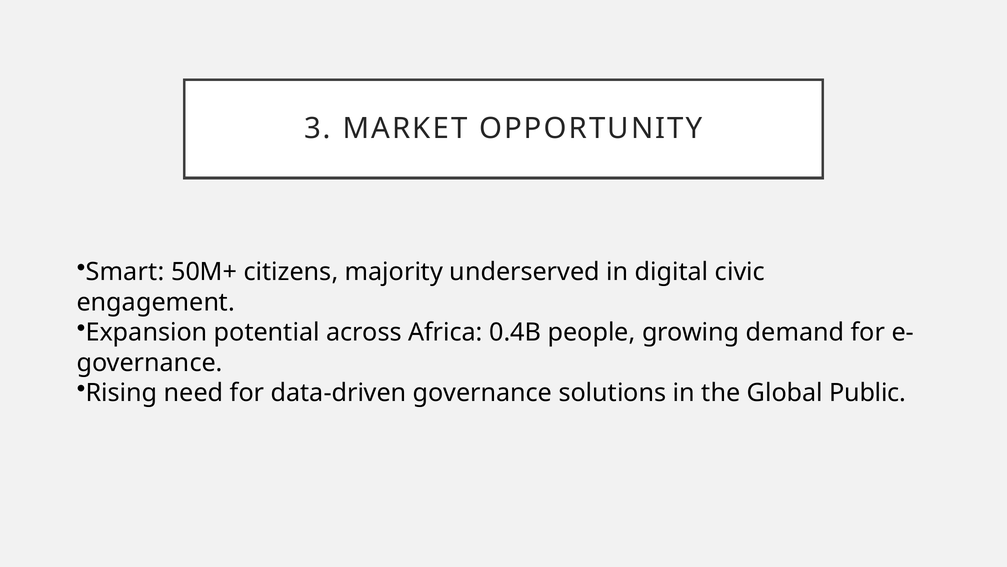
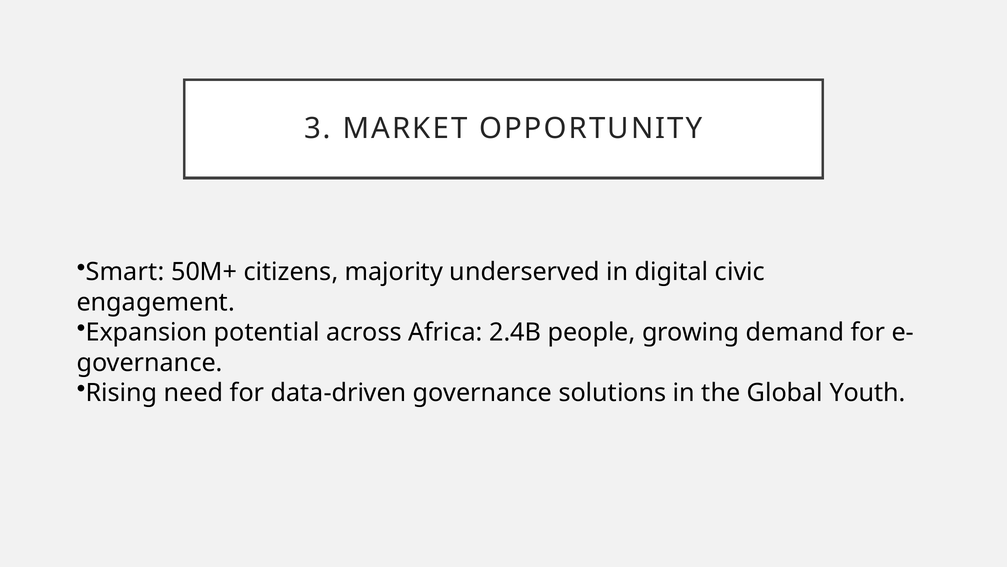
0.4B: 0.4B -> 2.4B
Public: Public -> Youth
